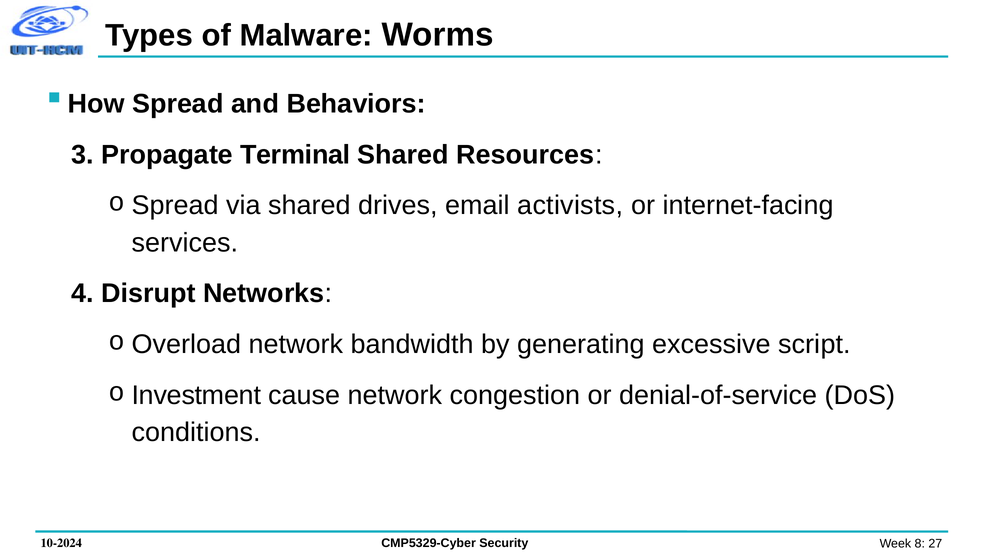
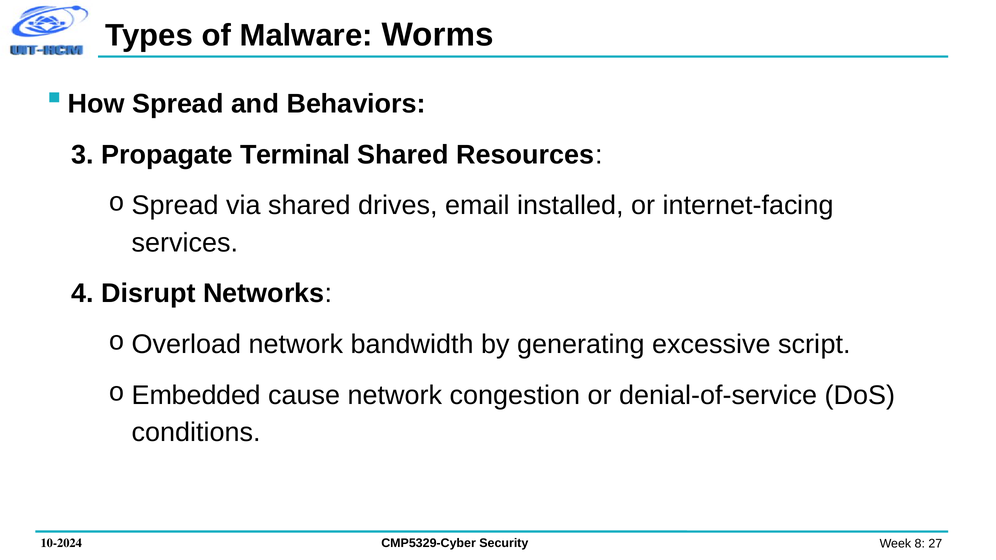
activists: activists -> installed
Investment: Investment -> Embedded
